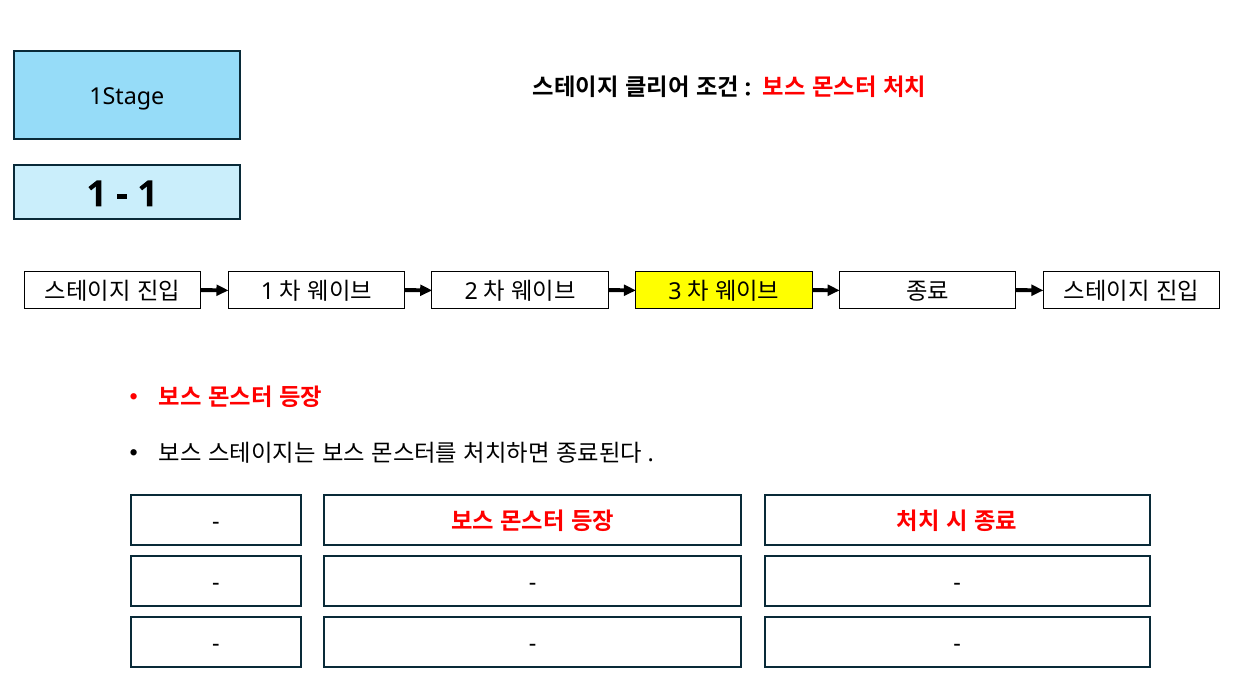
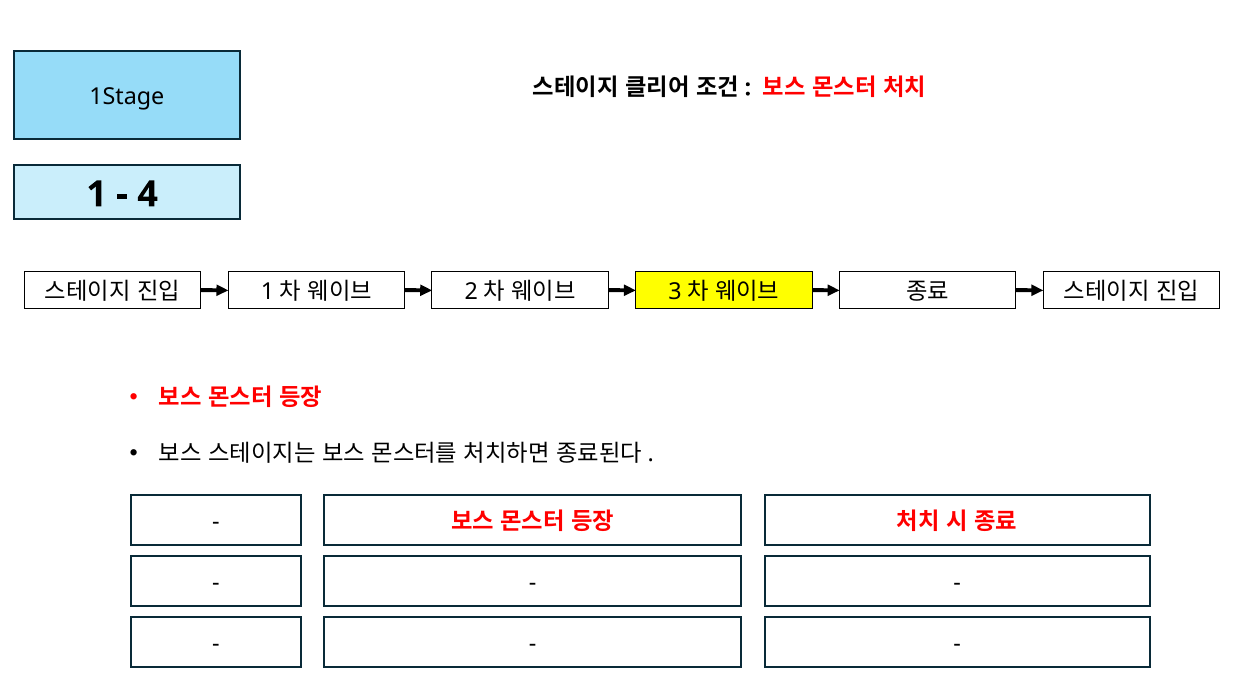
1 at (148, 194): 1 -> 4
